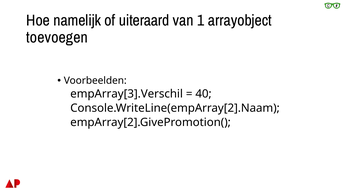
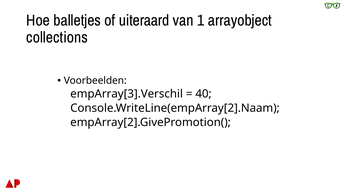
namelijk: namelijk -> balletjes
toevoegen: toevoegen -> collections
